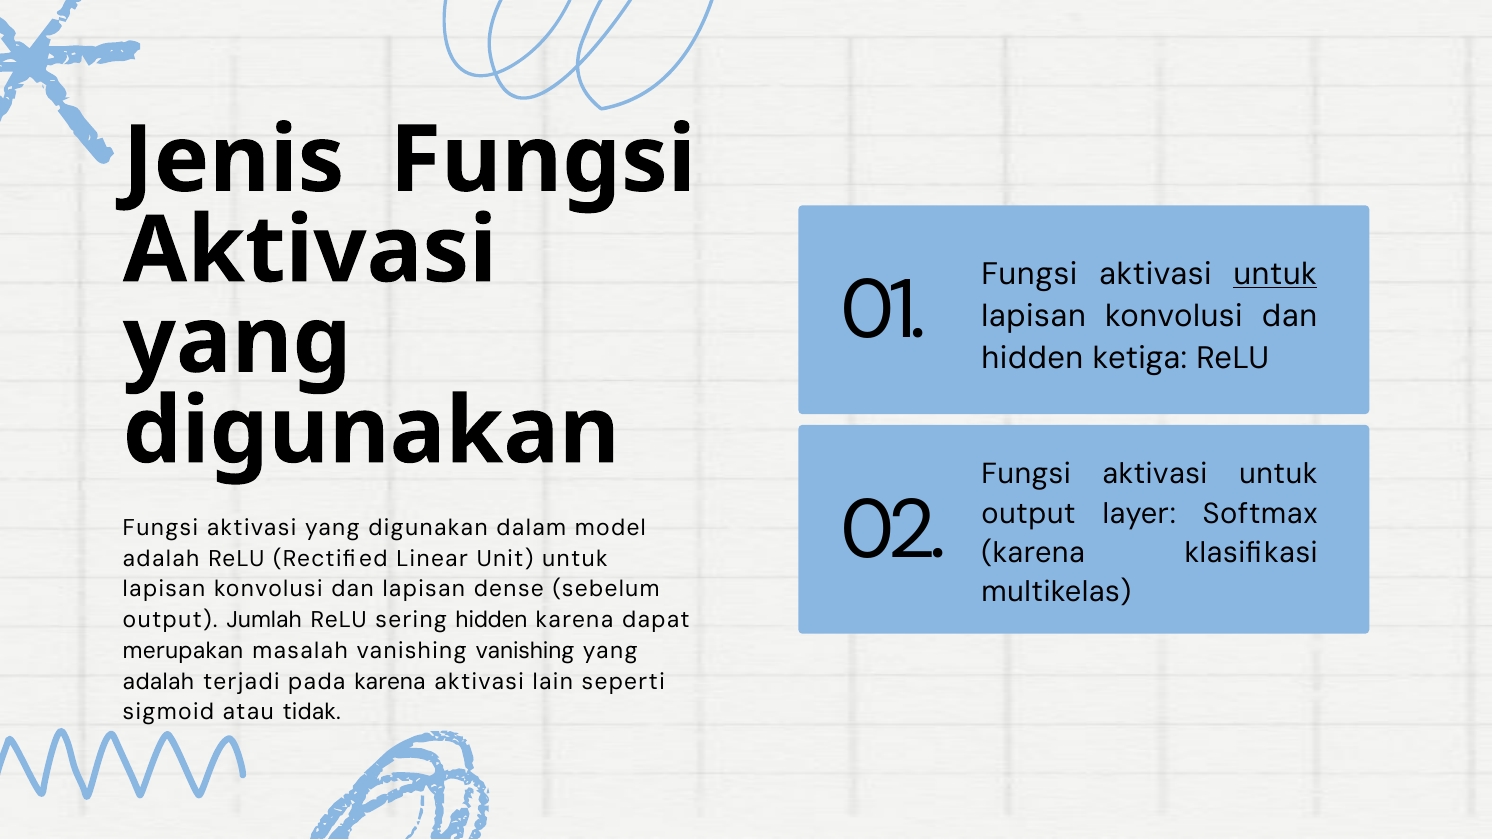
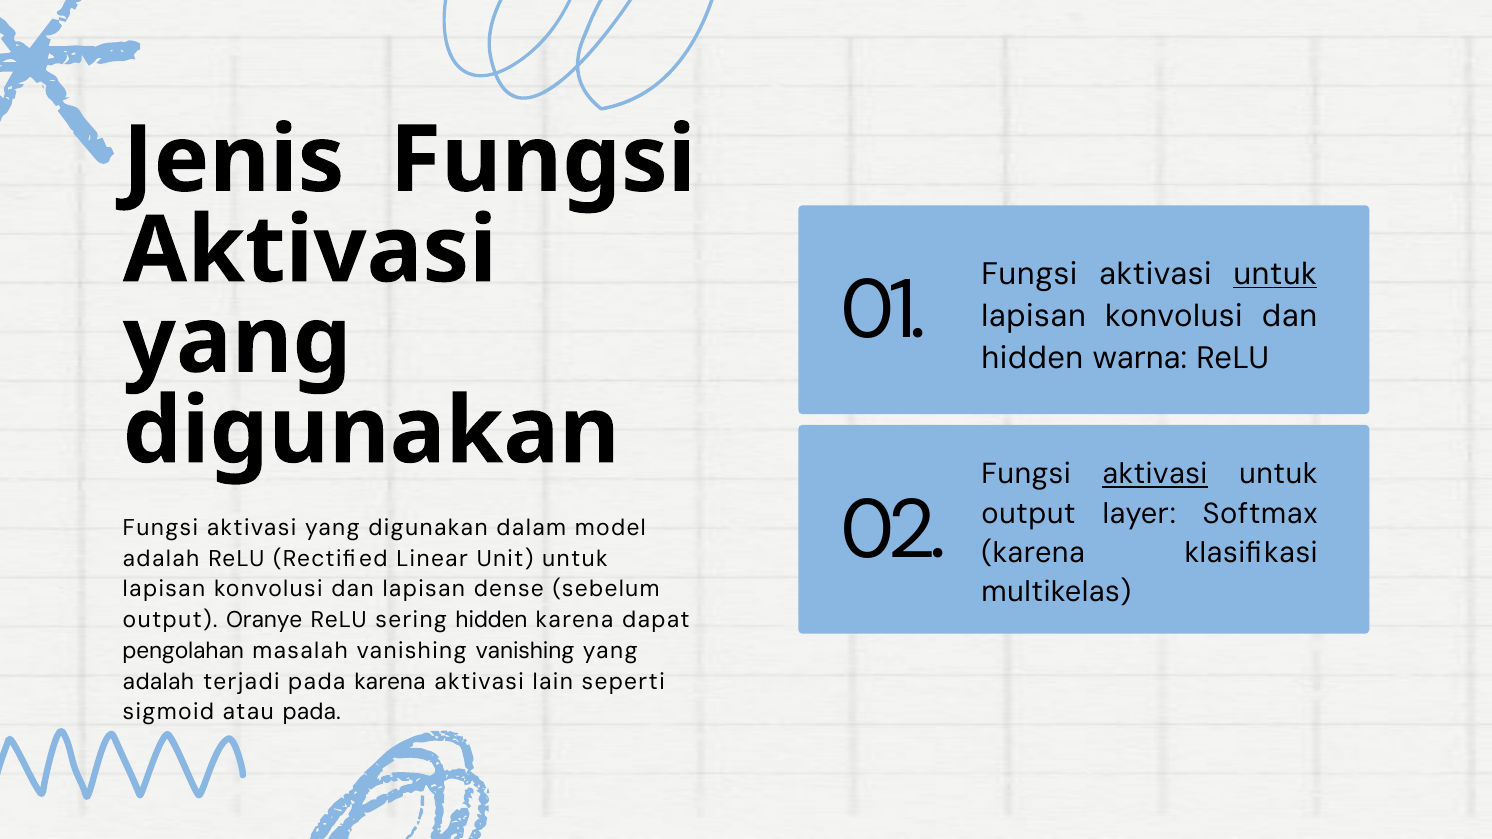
ketiga: ketiga -> warna
aktivasi at (1155, 475) underline: none -> present
Jumlah: Jumlah -> Oranye
merupakan: merupakan -> pengolahan
atau tidak: tidak -> pada
